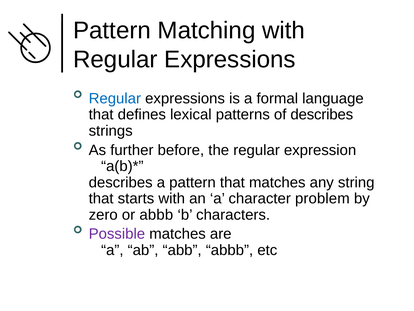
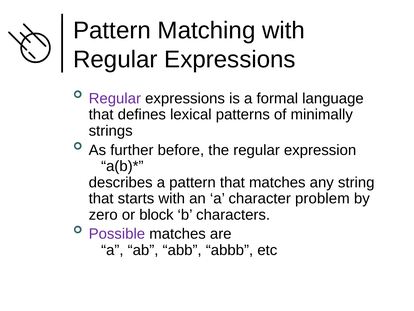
Regular at (115, 98) colour: blue -> purple
of describes: describes -> minimally
or abbb: abbb -> block
